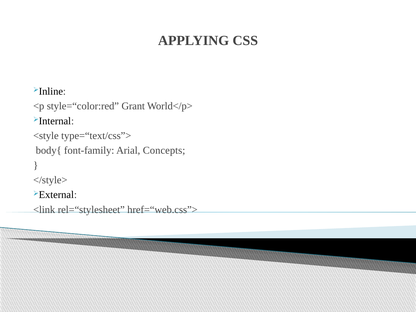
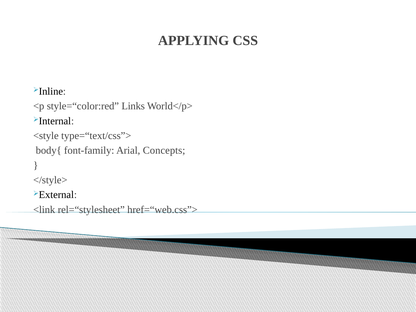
Grant: Grant -> Links
